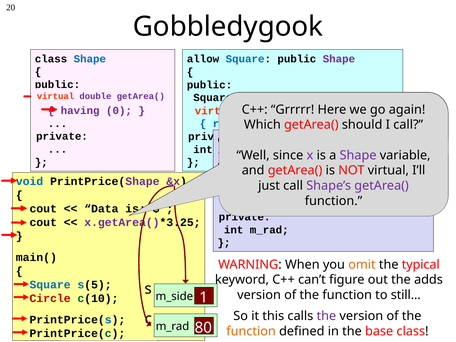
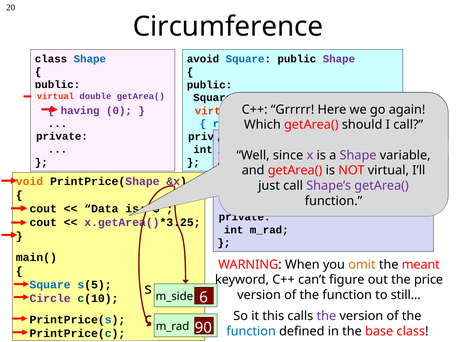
Gobbledygook: Gobbledygook -> Circumference
allow: allow -> avoid
void colour: blue -> orange
typical: typical -> meant
adds: adds -> price
1: 1 -> 6
Circle at (50, 298) colour: red -> purple
80: 80 -> 90
function at (251, 331) colour: orange -> blue
